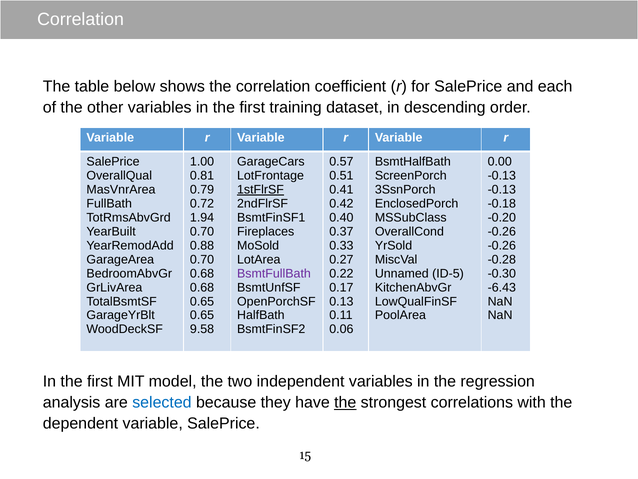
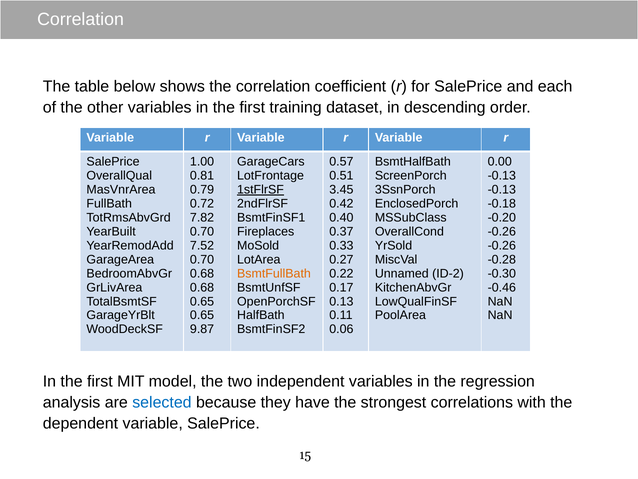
0.41: 0.41 -> 3.45
1.94: 1.94 -> 7.82
0.88: 0.88 -> 7.52
BsmtFullBath colour: purple -> orange
ID-5: ID-5 -> ID-2
-6.43: -6.43 -> -0.46
9.58: 9.58 -> 9.87
the at (345, 402) underline: present -> none
